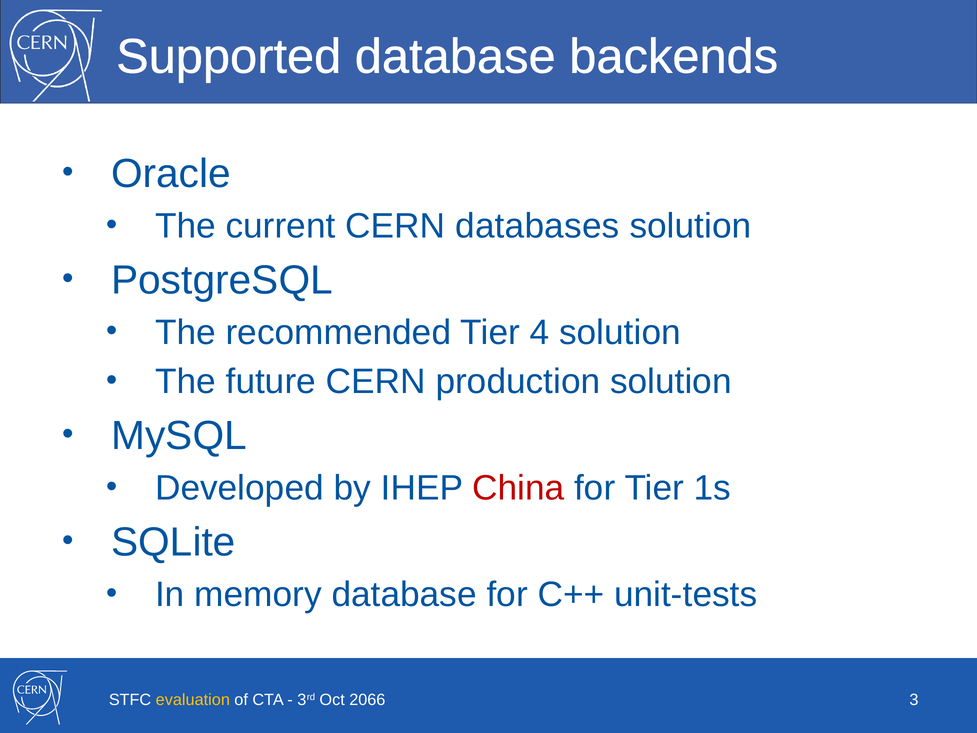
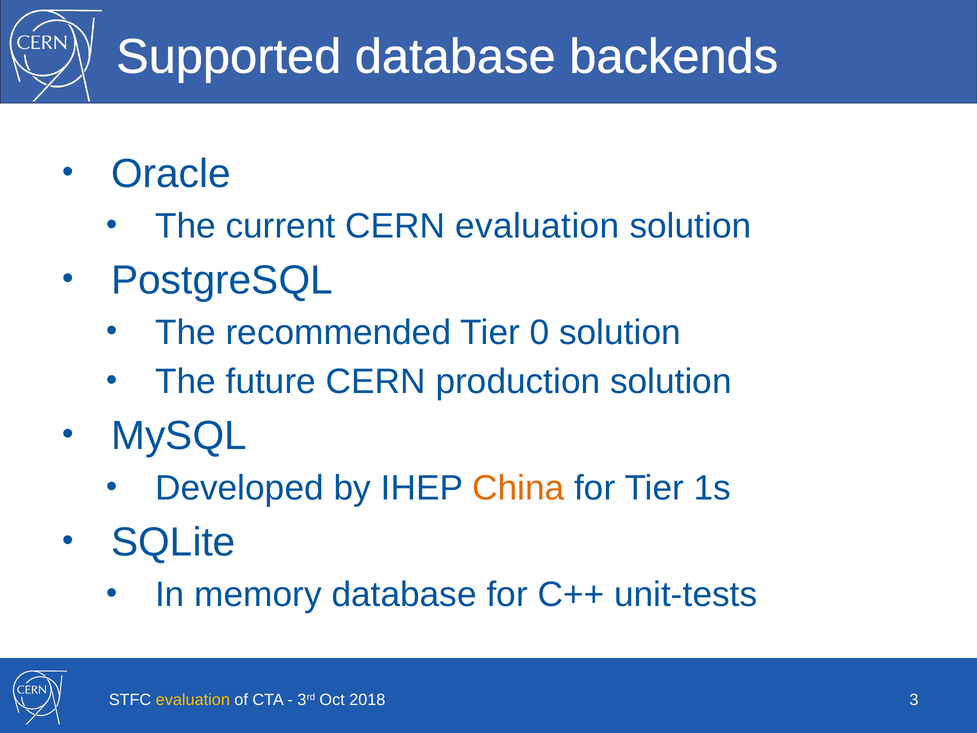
CERN databases: databases -> evaluation
4: 4 -> 0
China colour: red -> orange
2066: 2066 -> 2018
